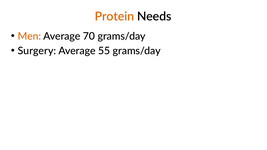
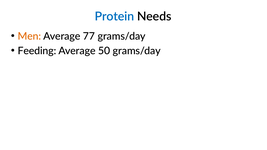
Protein colour: orange -> blue
70: 70 -> 77
Surgery: Surgery -> Feeding
55: 55 -> 50
